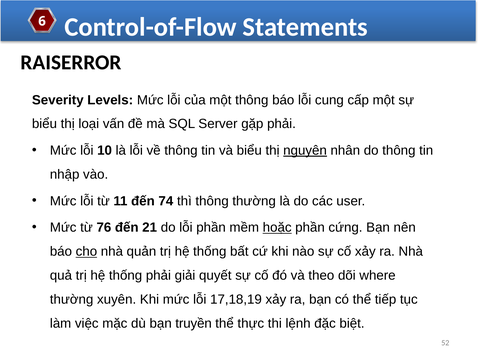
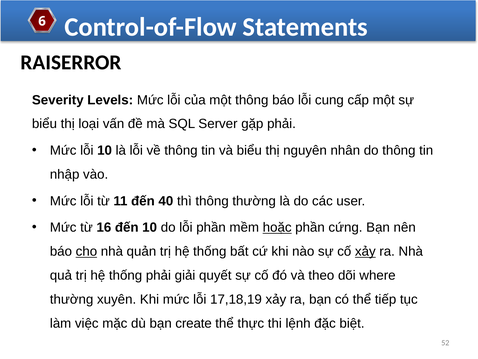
nguyên underline: present -> none
74: 74 -> 40
76: 76 -> 16
đến 21: 21 -> 10
xảy at (365, 251) underline: none -> present
truyền: truyền -> create
